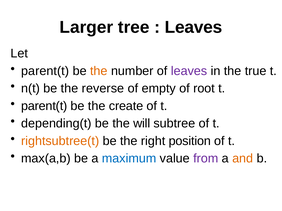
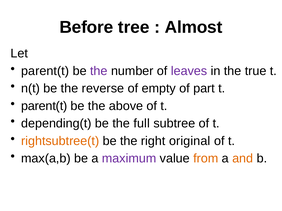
Larger: Larger -> Before
Leaves at (194, 27): Leaves -> Almost
the at (99, 71) colour: orange -> purple
root: root -> part
create: create -> above
will: will -> full
position: position -> original
maximum colour: blue -> purple
from colour: purple -> orange
